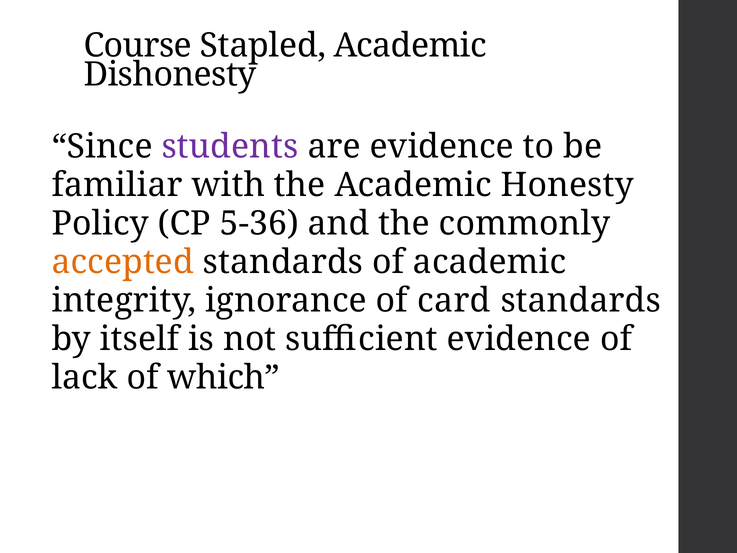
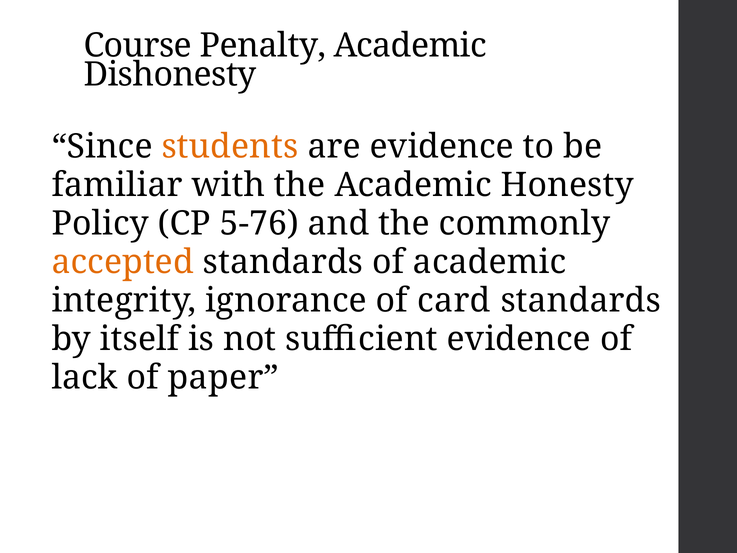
Stapled: Stapled -> Penalty
students colour: purple -> orange
5-36: 5-36 -> 5-76
which: which -> paper
